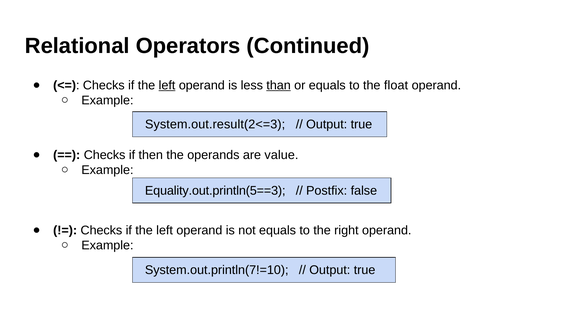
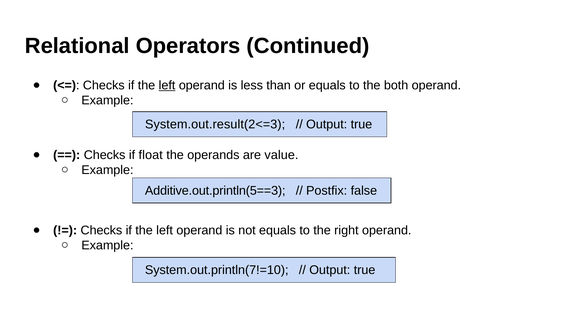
than underline: present -> none
float: float -> both
then: then -> float
Equality.out.println(5==3: Equality.out.println(5==3 -> Additive.out.println(5==3
